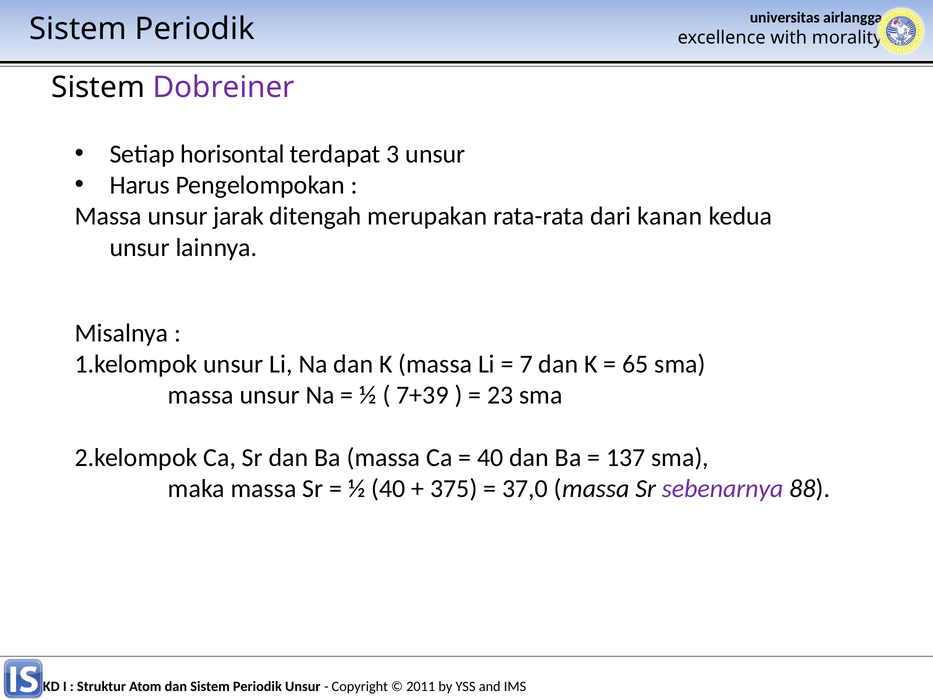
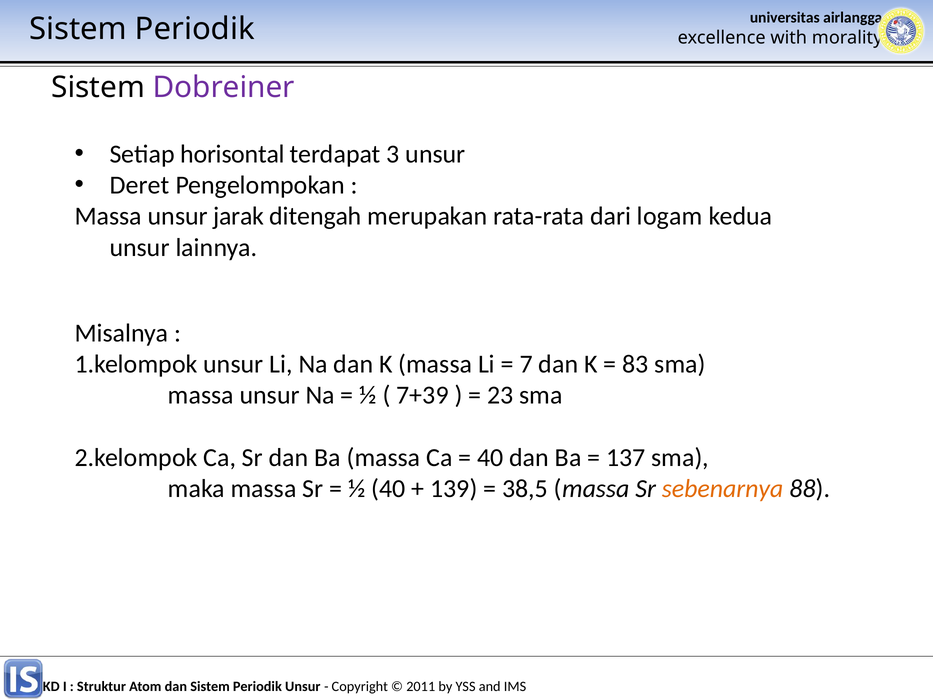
Harus: Harus -> Deret
kanan: kanan -> logam
65: 65 -> 83
375: 375 -> 139
37,0: 37,0 -> 38,5
sebenarnya colour: purple -> orange
